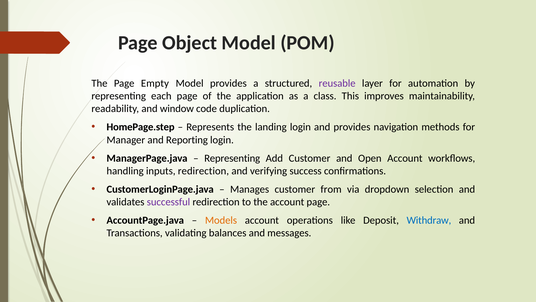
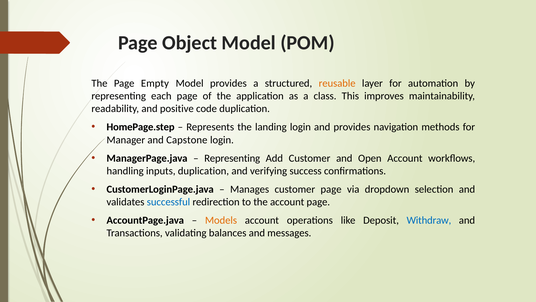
reusable colour: purple -> orange
window: window -> positive
Reporting: Reporting -> Capstone
inputs redirection: redirection -> duplication
customer from: from -> page
successful colour: purple -> blue
